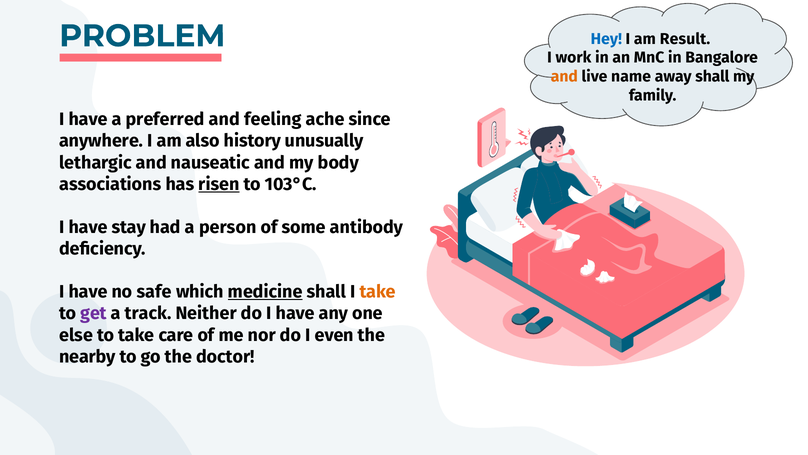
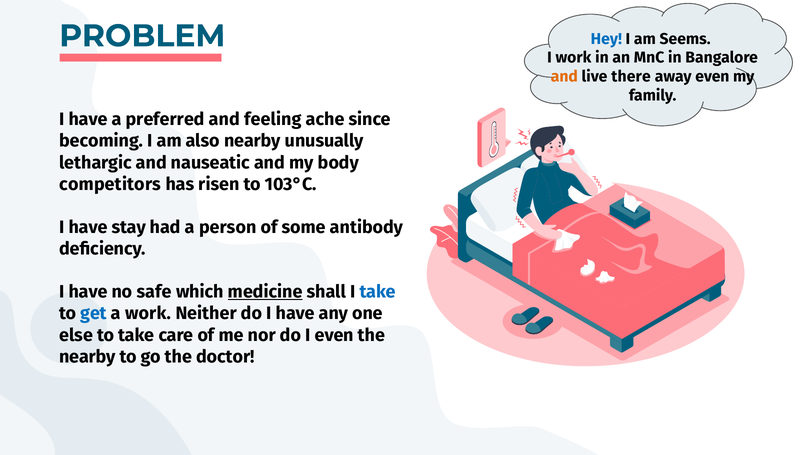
Result: Result -> Seems
name: name -> there
away shall: shall -> even
anywhere: anywhere -> becoming
also history: history -> nearby
associations: associations -> competitors
risen underline: present -> none
take at (378, 292) colour: orange -> blue
get colour: purple -> blue
a track: track -> work
